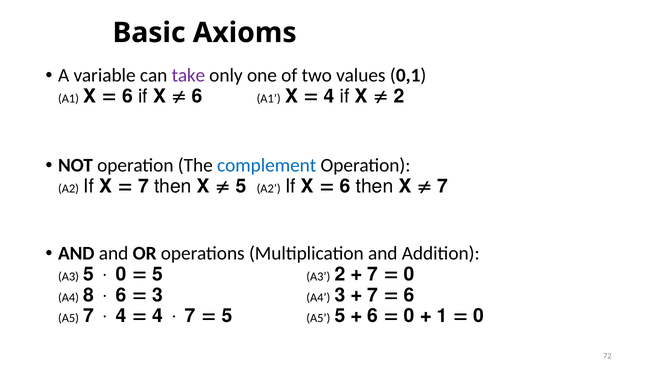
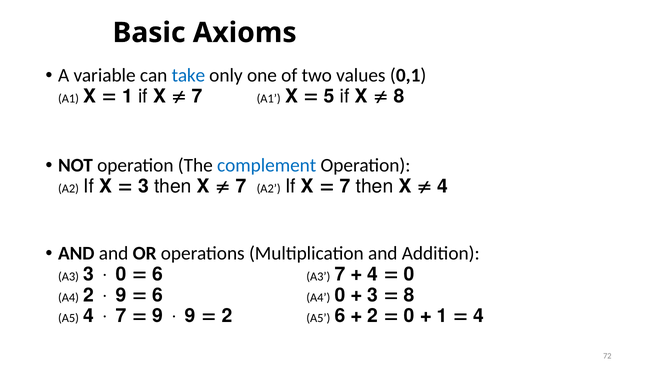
take colour: purple -> blue
6 at (127, 96): 6 -> 1
6 at (197, 96): 6 -> 7
4 at (329, 96): 4 -> 5
2 at (399, 96): 2 -> 8
7 at (143, 186): 7 -> 3
5 at (241, 186): 5 -> 7
6 at (345, 186): 6 -> 7
7 at (443, 186): 7 -> 4
A3 5: 5 -> 3
5 at (158, 274): 5 -> 6
A3 2: 2 -> 7
7 at (373, 274): 7 -> 4
A4 8: 8 -> 2
6 at (121, 295): 6 -> 9
3 at (158, 295): 3 -> 6
A4 3: 3 -> 0
7 at (373, 295): 7 -> 3
6 at (409, 295): 6 -> 8
A5 7: 7 -> 4
4 at (121, 316): 4 -> 7
4 at (158, 316): 4 -> 9
7 at (190, 316): 7 -> 9
5 at (227, 316): 5 -> 2
A5 5: 5 -> 6
6 at (373, 316): 6 -> 2
0 at (479, 316): 0 -> 4
